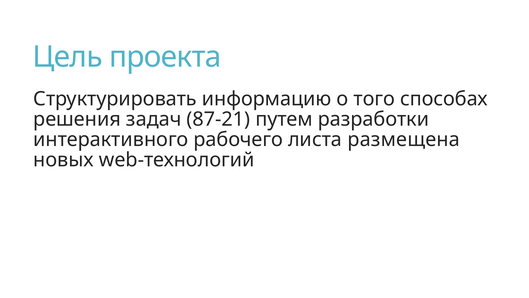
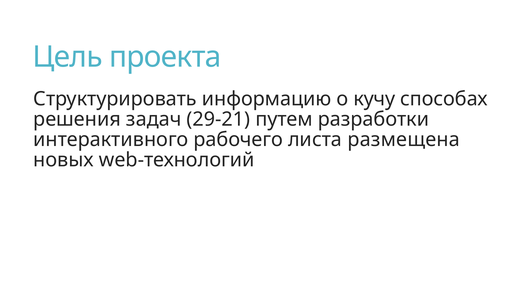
того: того -> кучу
87-21: 87-21 -> 29-21
